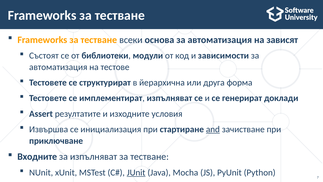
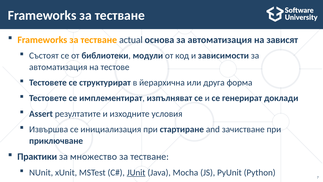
всеки: всеки -> actual
and underline: present -> none
Входните: Входните -> Практики
за изпълняват: изпълняват -> множество
